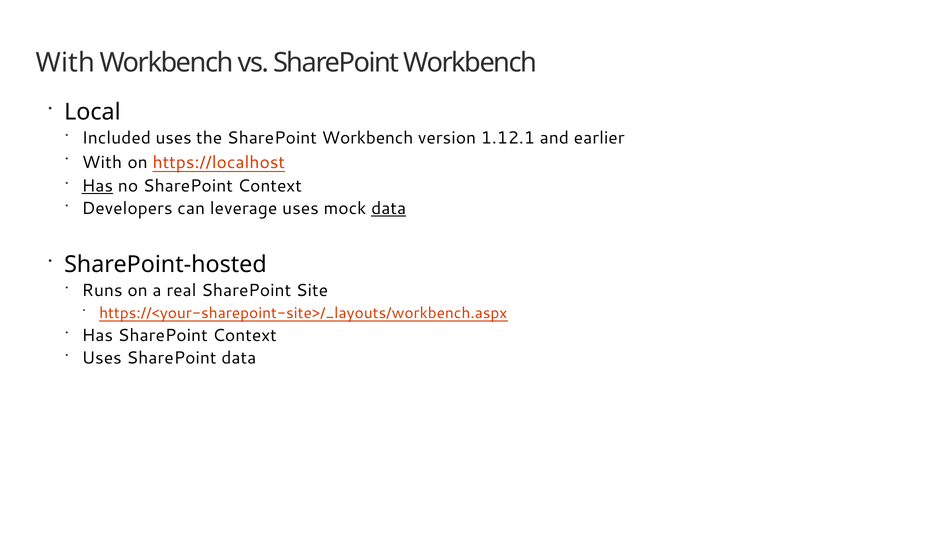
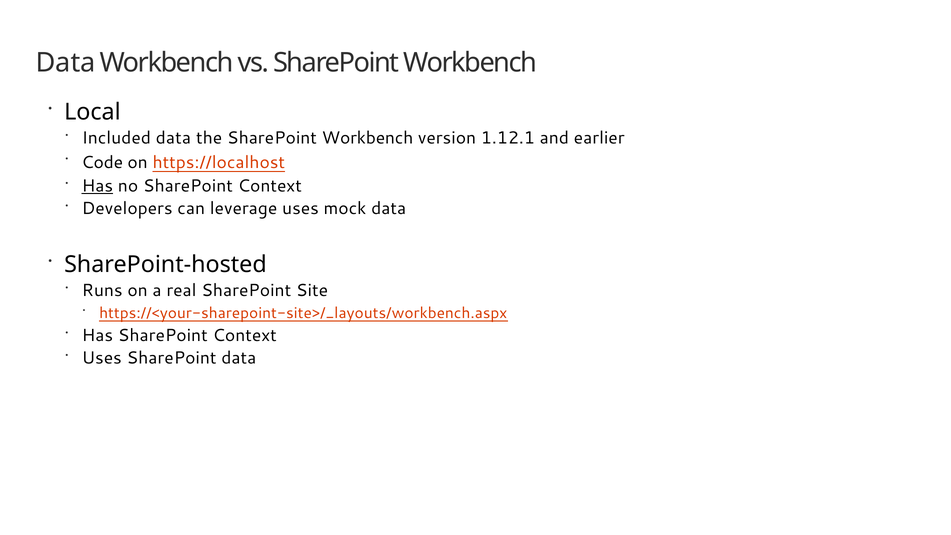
With at (65, 63): With -> Data
Included uses: uses -> data
With at (102, 162): With -> Code
data at (389, 208) underline: present -> none
